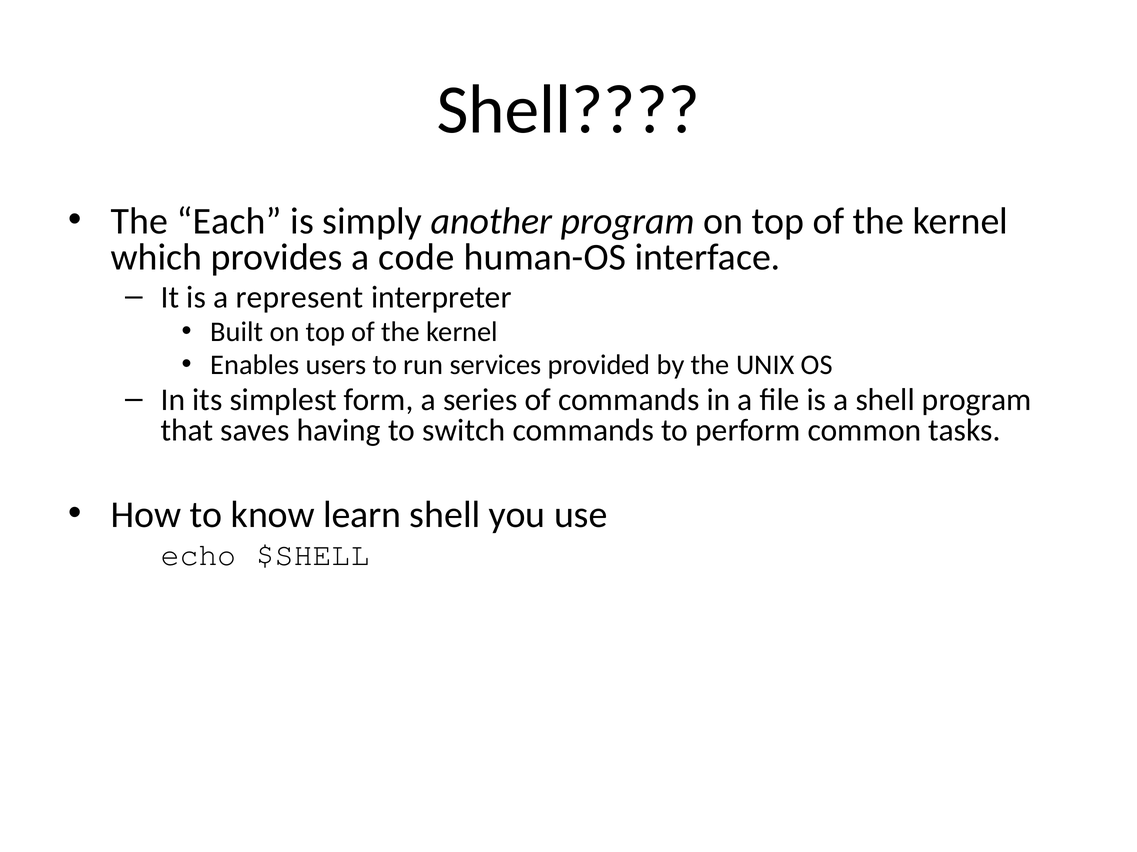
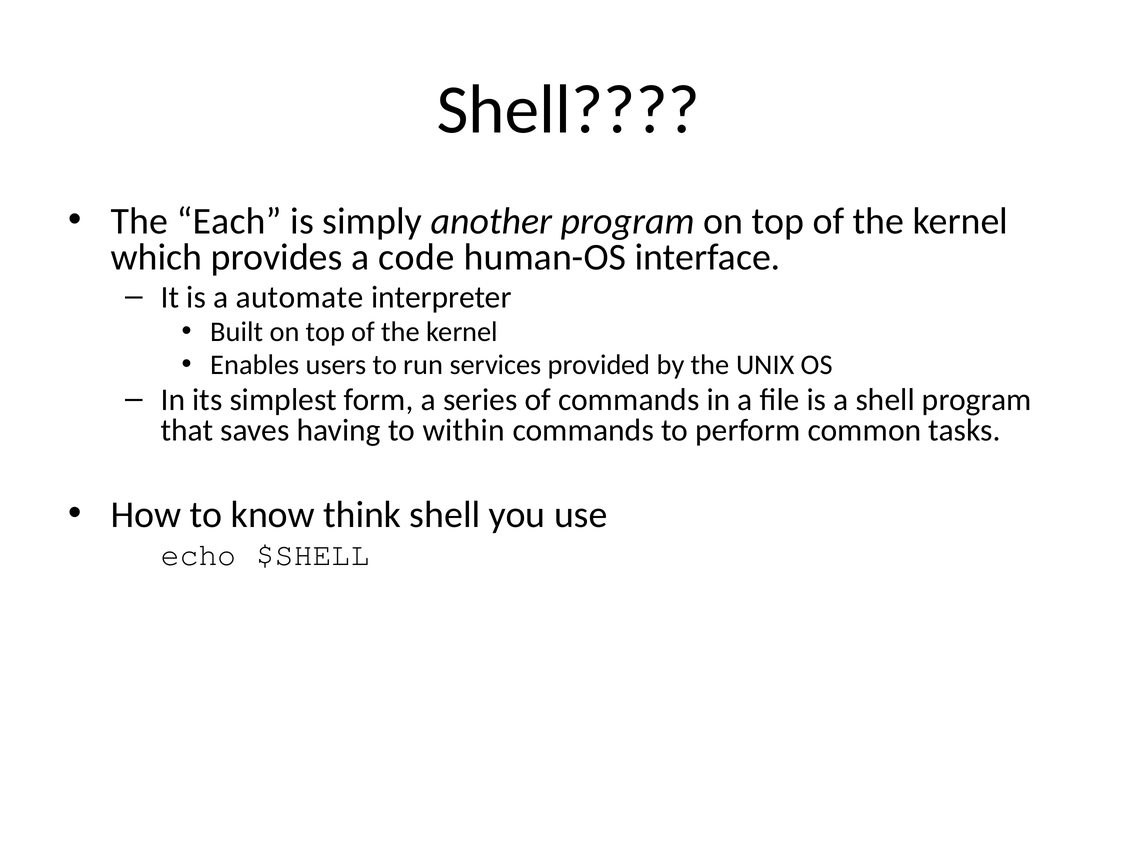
represent: represent -> automate
switch: switch -> within
learn: learn -> think
